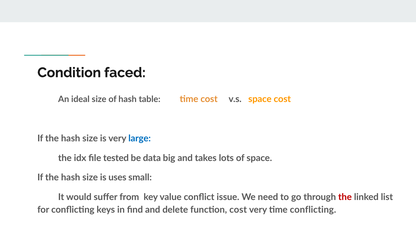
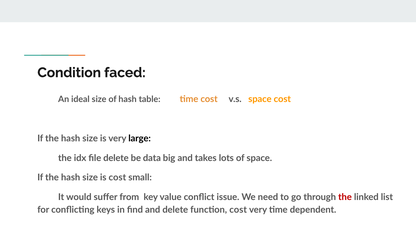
large colour: blue -> black
file tested: tested -> delete
is uses: uses -> cost
time conflicting: conflicting -> dependent
